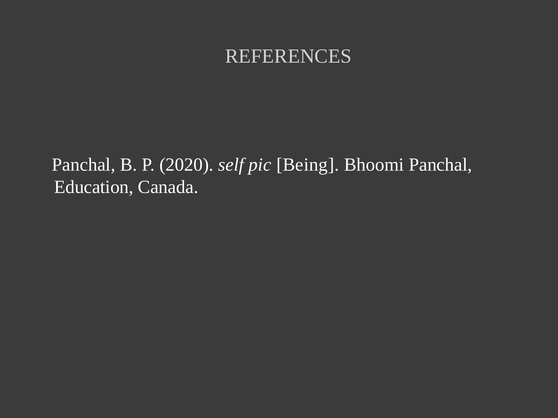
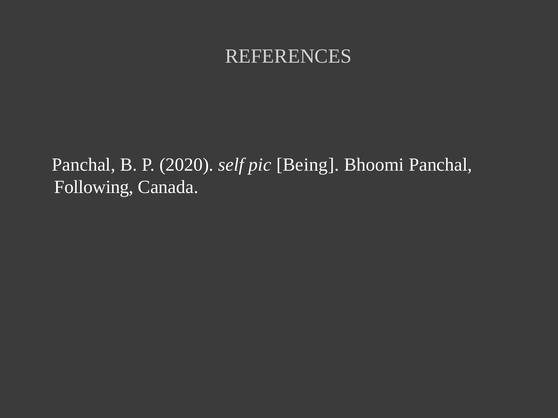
Education: Education -> Following
